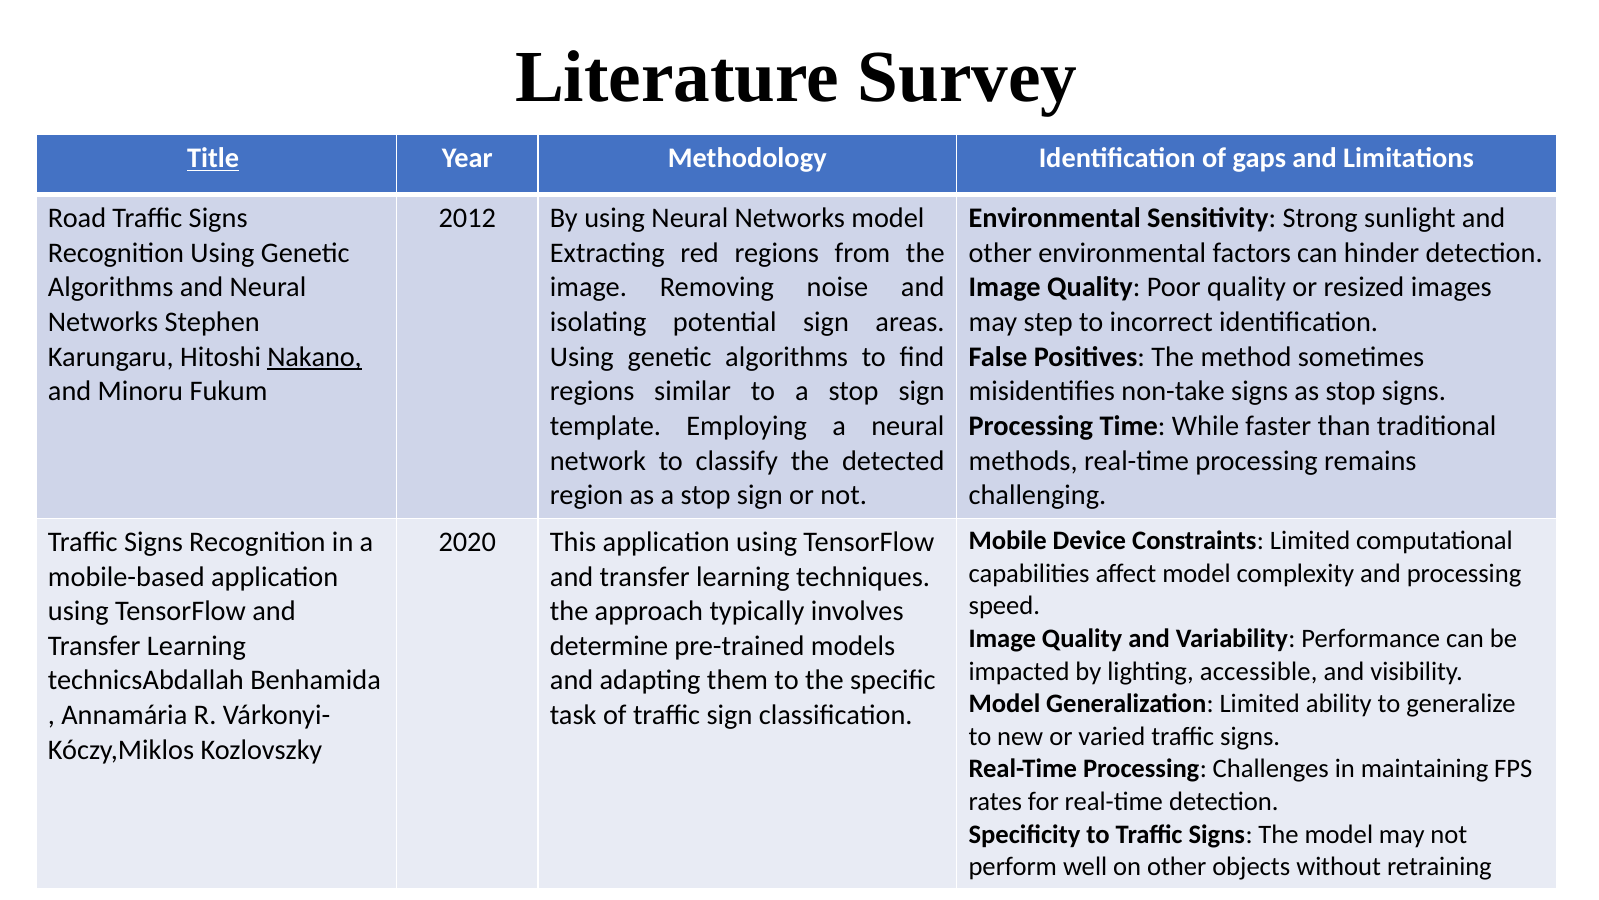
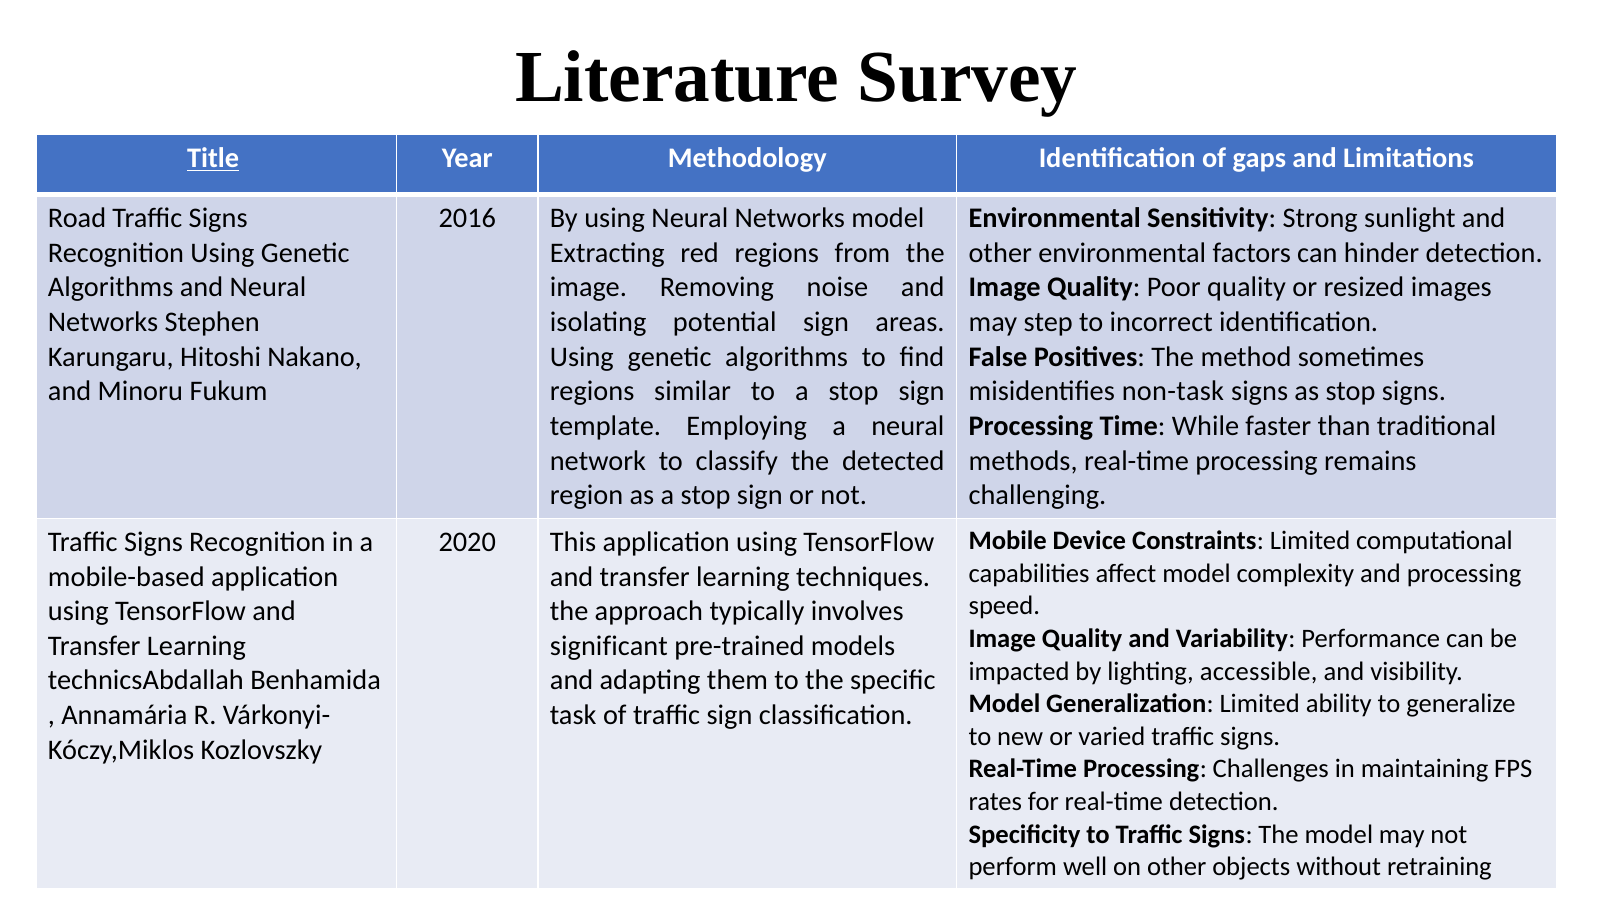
2012: 2012 -> 2016
Nakano underline: present -> none
non-take: non-take -> non-task
determine: determine -> significant
